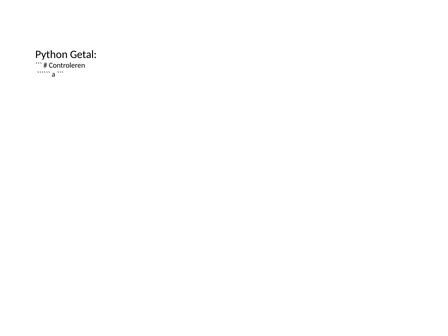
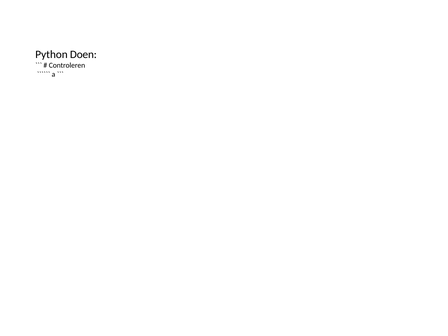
Getal: Getal -> Doen
